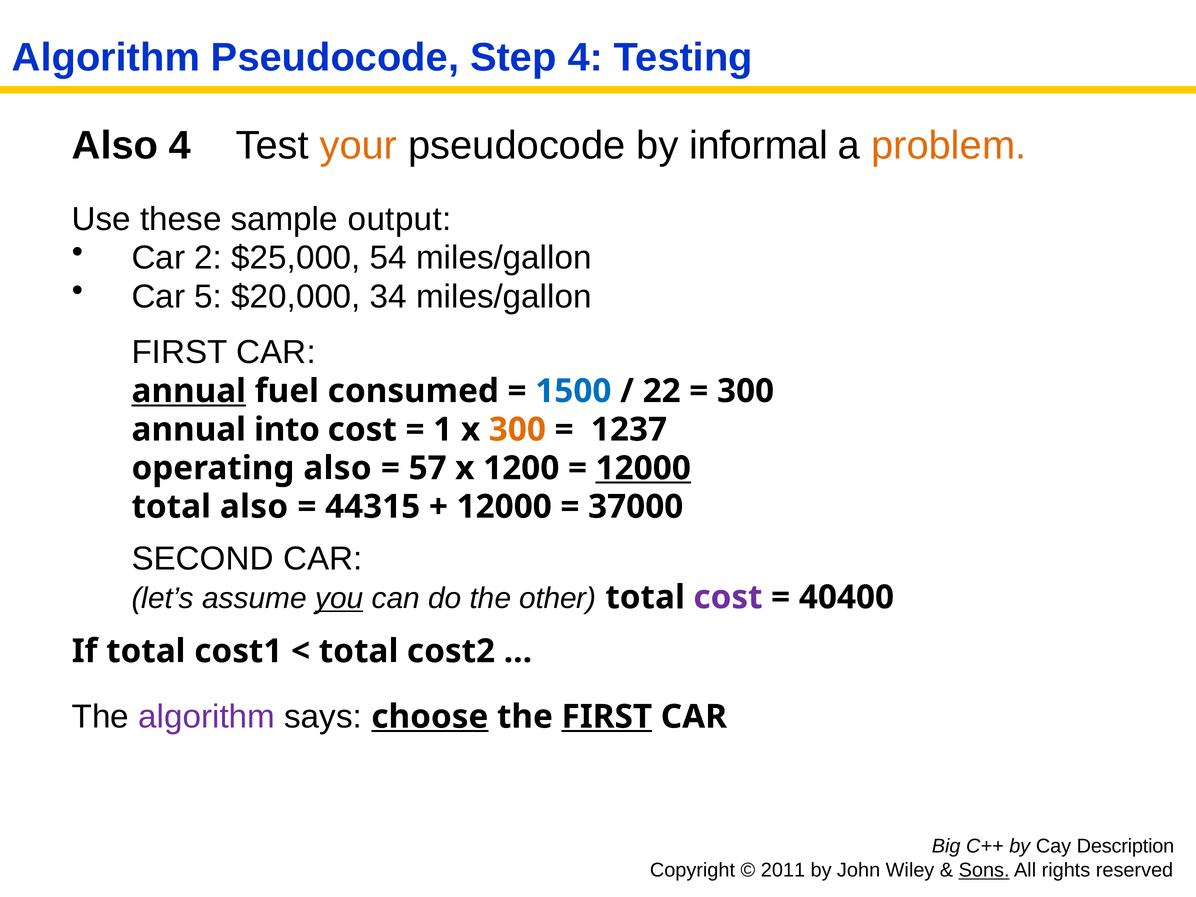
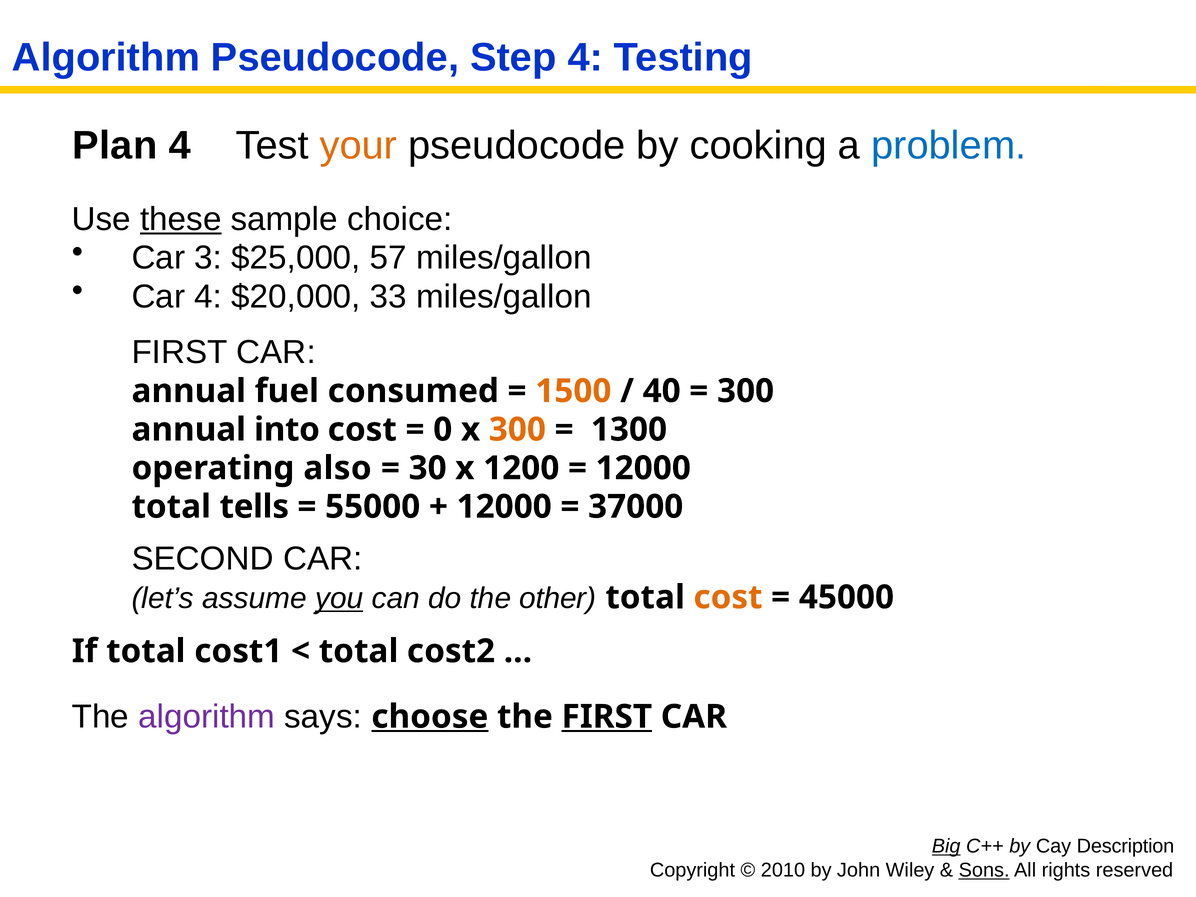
Also at (115, 146): Also -> Plan
informal: informal -> cooking
problem colour: orange -> blue
these underline: none -> present
output: output -> choice
2: 2 -> 3
54: 54 -> 57
Car 5: 5 -> 4
34: 34 -> 33
annual at (189, 391) underline: present -> none
1500 colour: blue -> orange
22: 22 -> 40
1: 1 -> 0
1237: 1237 -> 1300
57: 57 -> 30
12000 at (643, 468) underline: present -> none
total also: also -> tells
44315: 44315 -> 55000
cost at (728, 597) colour: purple -> orange
40400: 40400 -> 45000
Big underline: none -> present
2011: 2011 -> 2010
